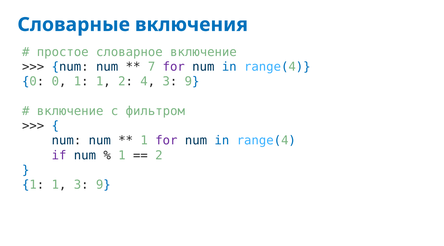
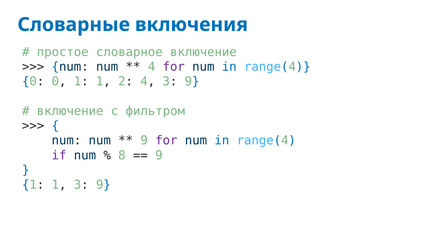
7 at (152, 67): 7 -> 4
1 at (144, 141): 1 -> 9
1 at (122, 155): 1 -> 8
2 at (159, 155): 2 -> 9
